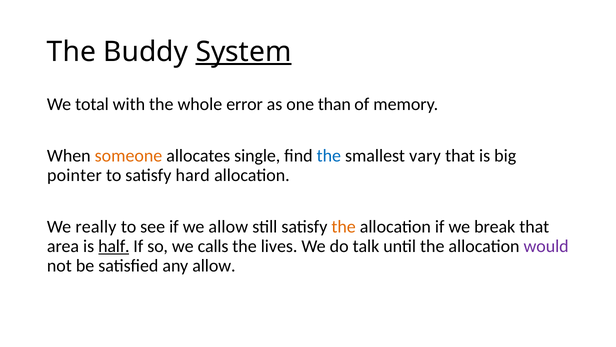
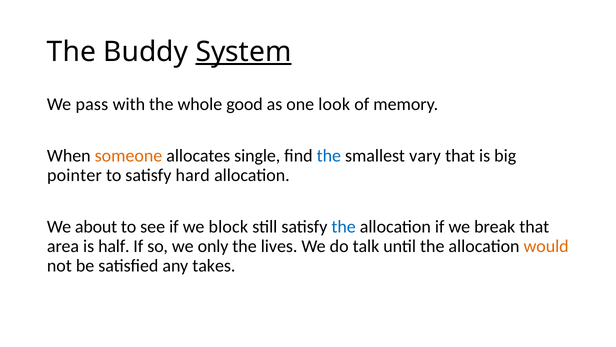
total: total -> pass
error: error -> good
than: than -> look
really: really -> about
we allow: allow -> block
the at (344, 227) colour: orange -> blue
half underline: present -> none
calls: calls -> only
would colour: purple -> orange
any allow: allow -> takes
